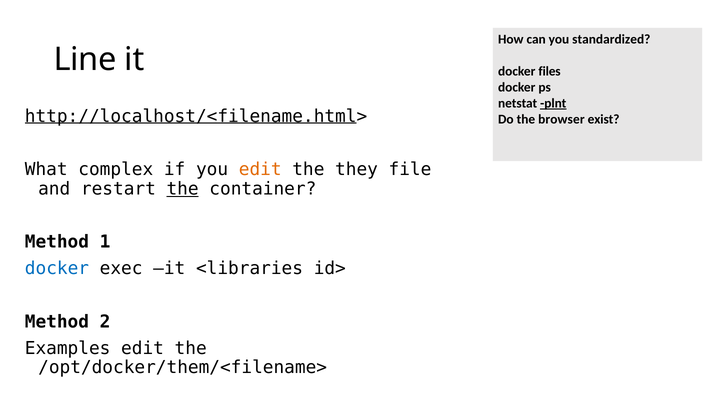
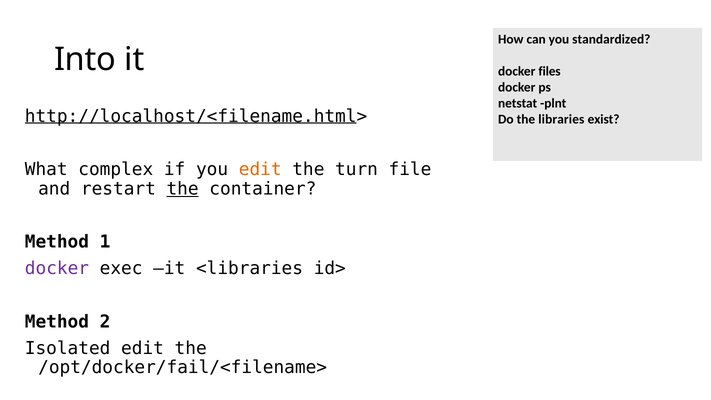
Line: Line -> Into
plnt underline: present -> none
browser: browser -> libraries
they: they -> turn
docker at (57, 268) colour: blue -> purple
Examples: Examples -> Isolated
/opt/docker/them/<filename>: /opt/docker/them/<filename> -> /opt/docker/fail/<filename>
